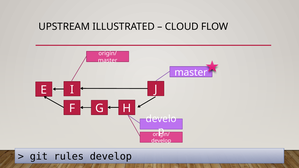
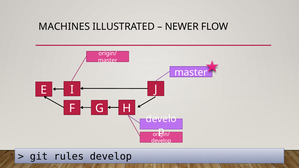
UPSTREAM: UPSTREAM -> MACHINES
CLOUD: CLOUD -> NEWER
